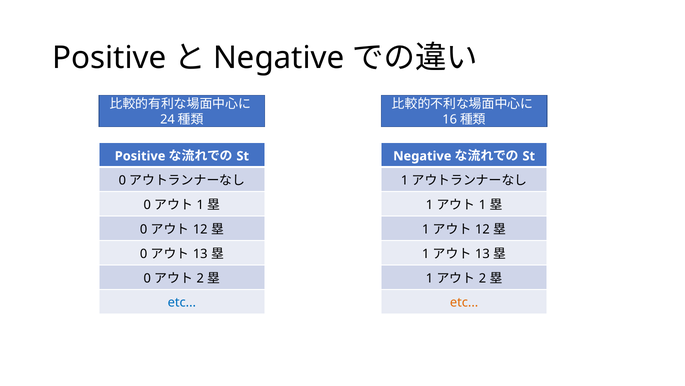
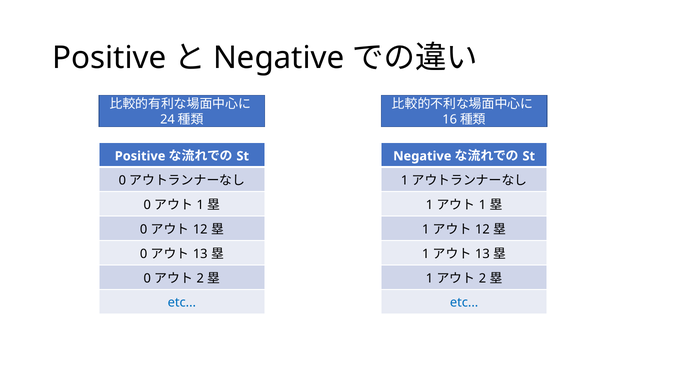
etc at (464, 302) colour: orange -> blue
